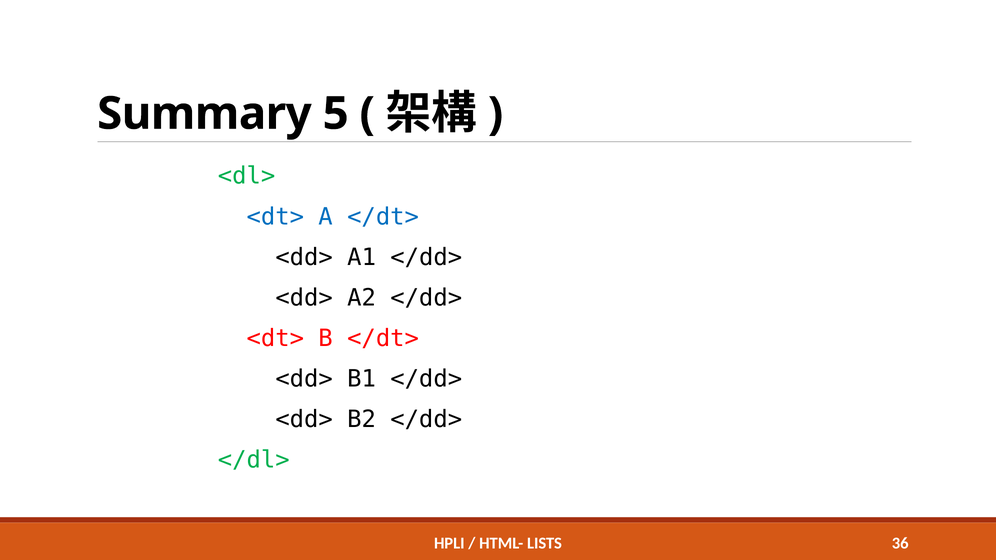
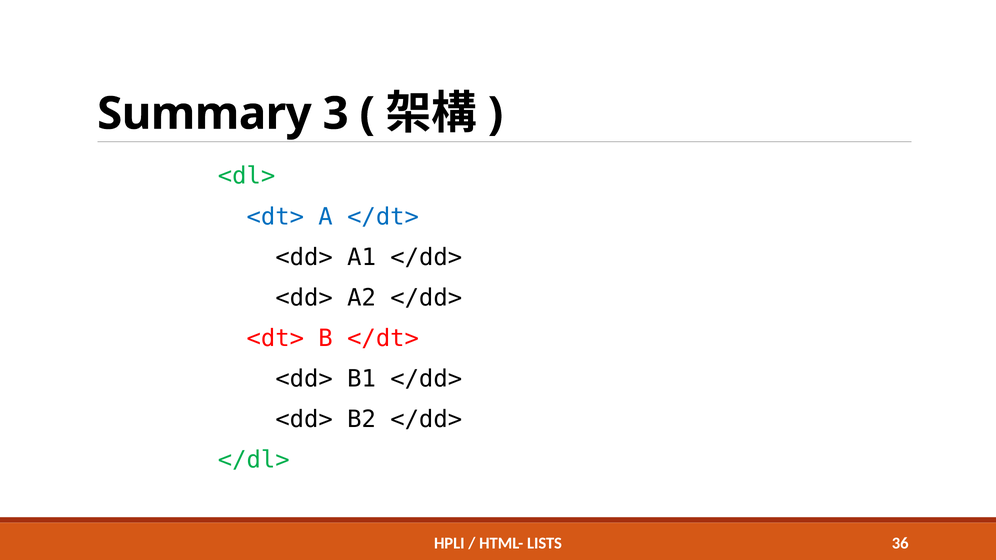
5: 5 -> 3
